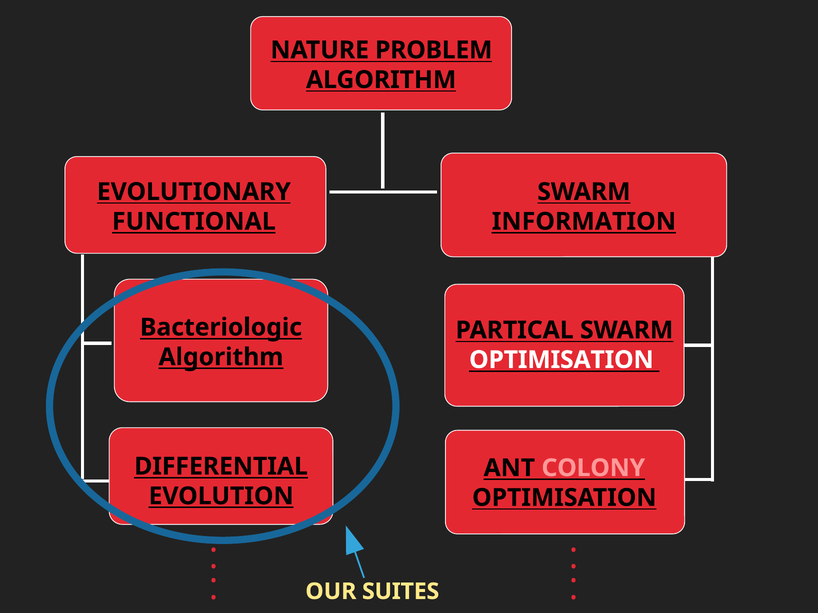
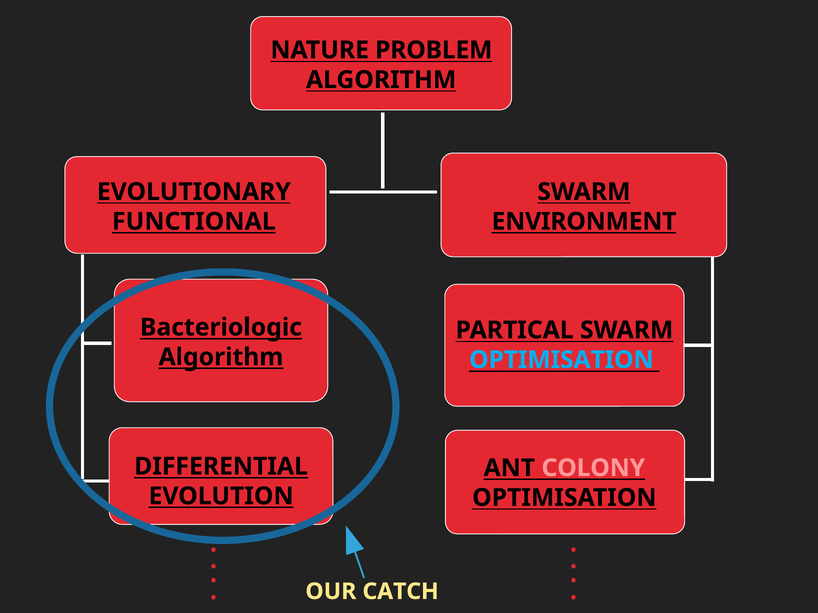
INFORMATION: INFORMATION -> ENVIRONMENT
OPTIMISATION at (561, 360) colour: white -> light blue
SUITES: SUITES -> CATCH
